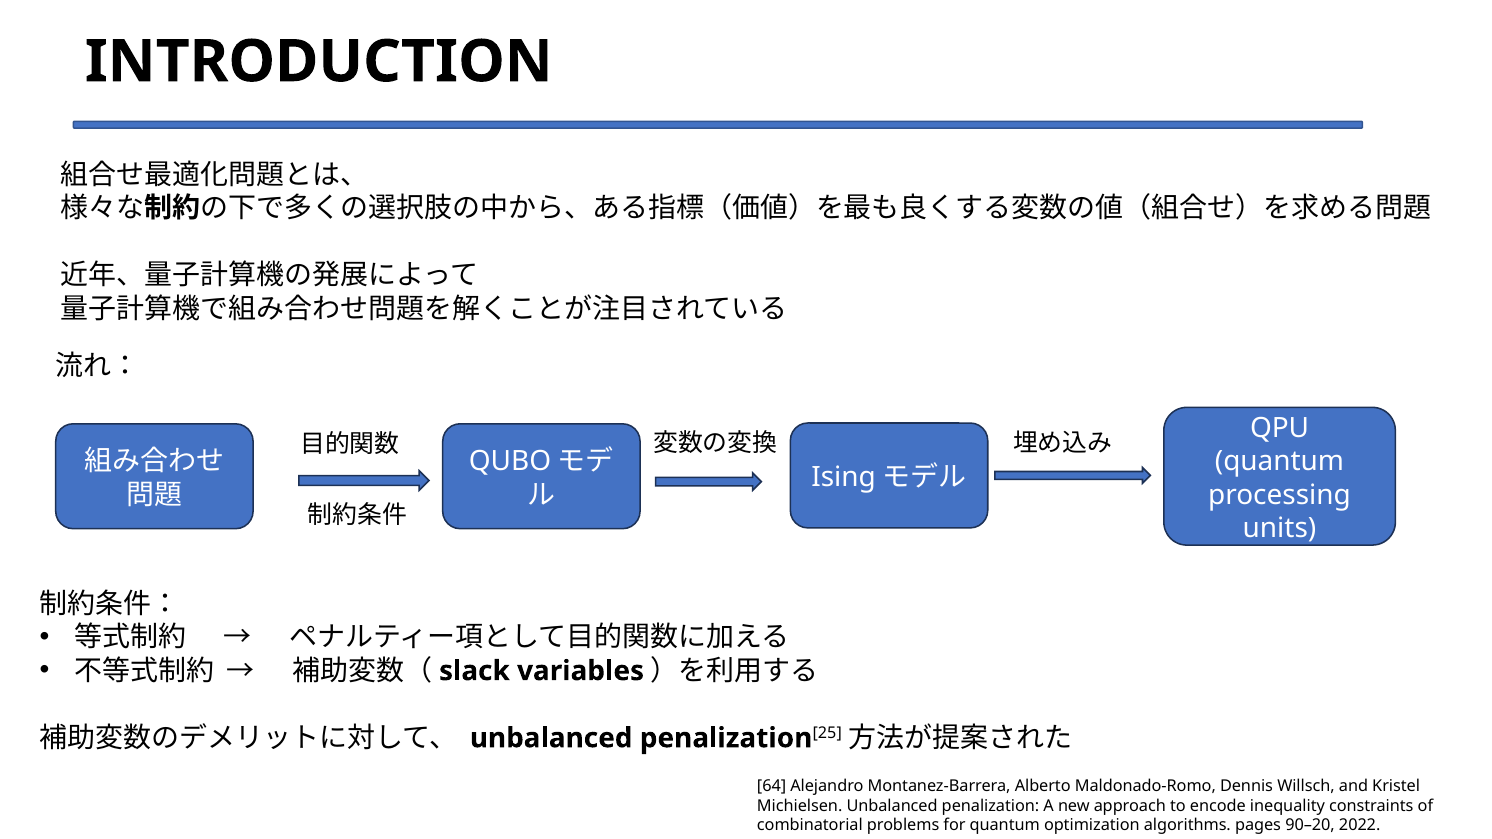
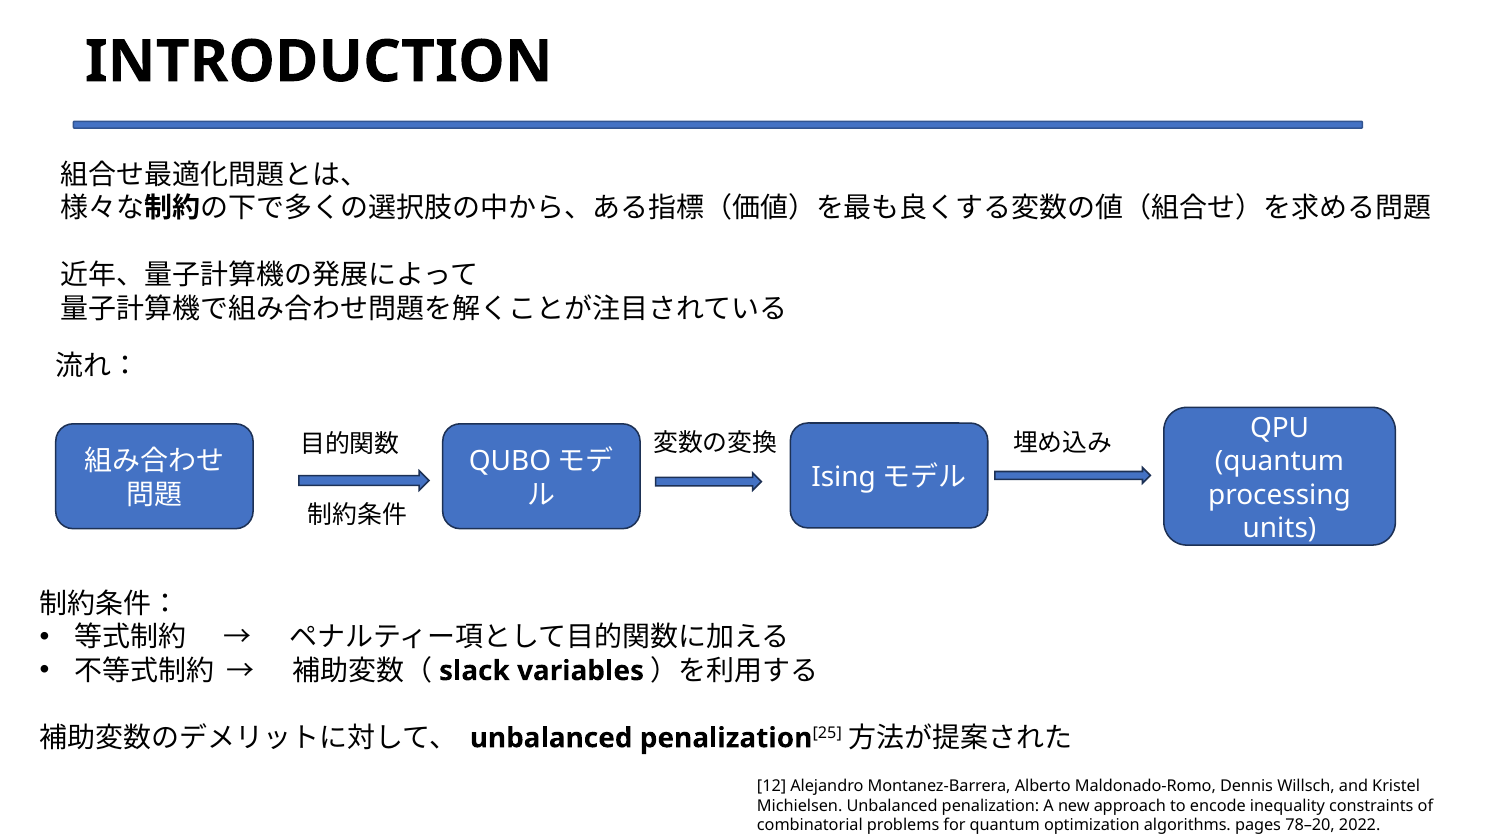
64: 64 -> 12
90–20: 90–20 -> 78–20
